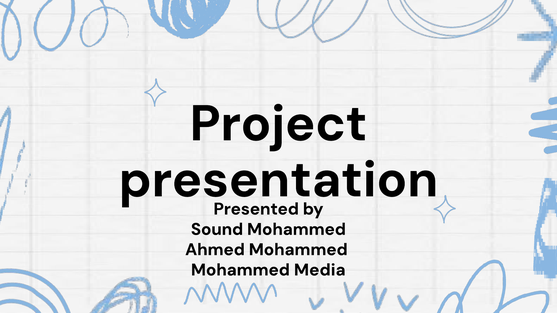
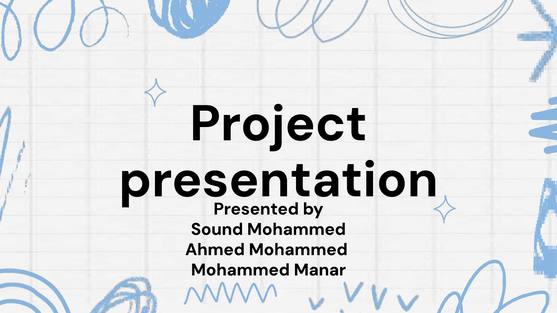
Media: Media -> Manar
